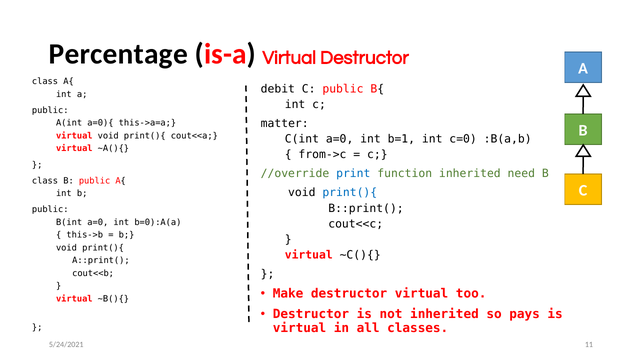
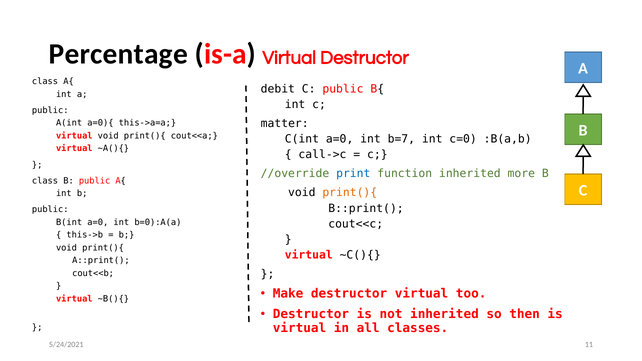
b=1: b=1 -> b=7
from->c: from->c -> call->c
need: need -> more
print(){ at (350, 193) colour: blue -> orange
pays: pays -> then
